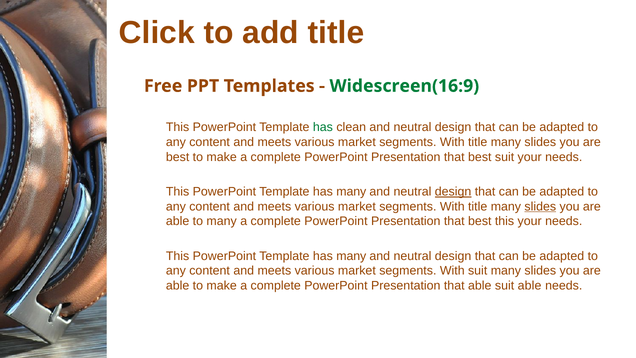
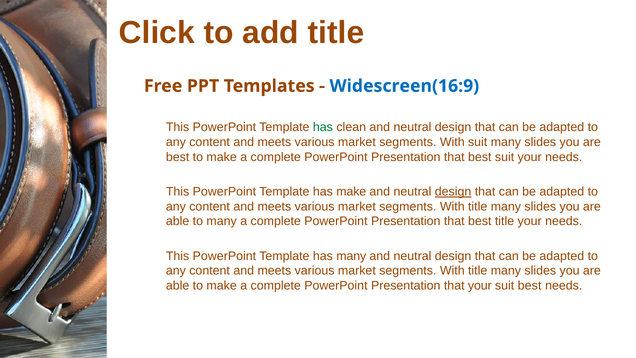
Widescreen(16:9 colour: green -> blue
title at (478, 142): title -> suit
many at (351, 192): many -> make
slides at (540, 206) underline: present -> none
best this: this -> title
suit at (478, 271): suit -> title
that able: able -> your
suit able: able -> best
